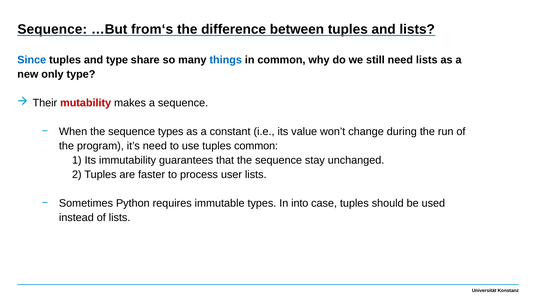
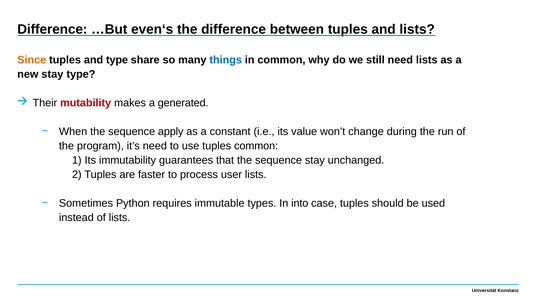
Sequence at (52, 29): Sequence -> Difference
from‘s: from‘s -> even‘s
Since colour: blue -> orange
new only: only -> stay
a sequence: sequence -> generated
sequence types: types -> apply
